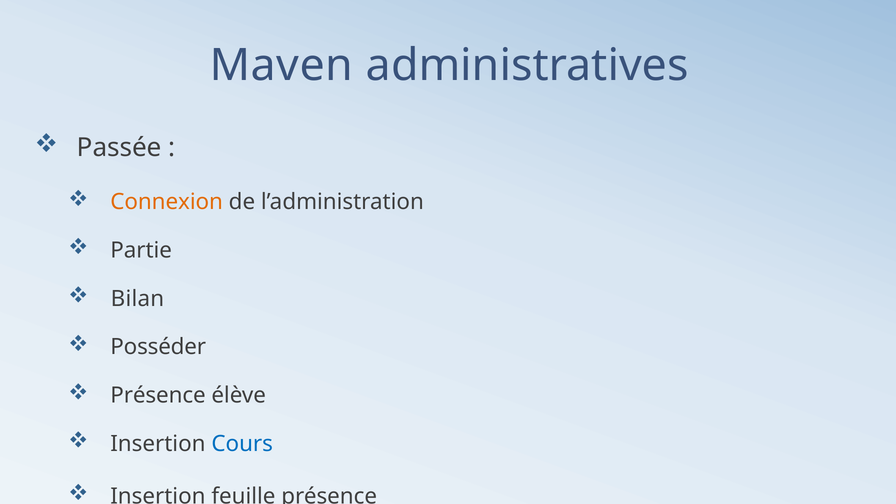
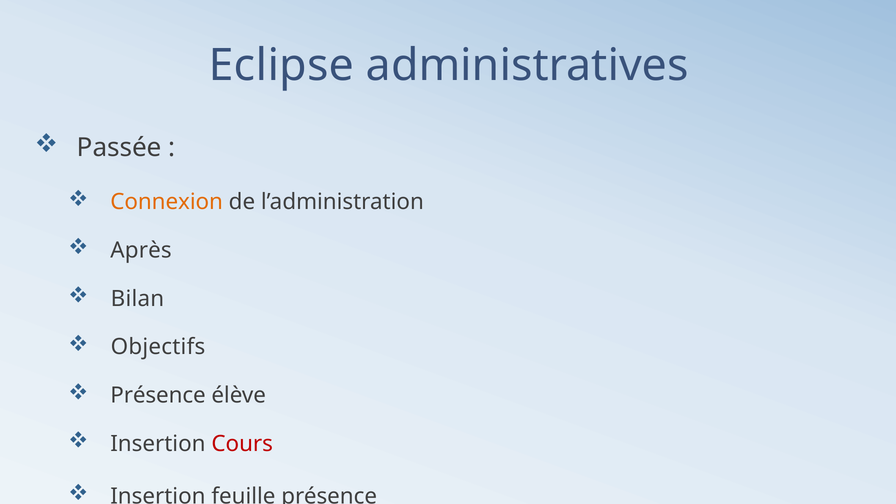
Maven: Maven -> Eclipse
Partie: Partie -> Après
Posséder: Posséder -> Objectifs
Cours colour: blue -> red
